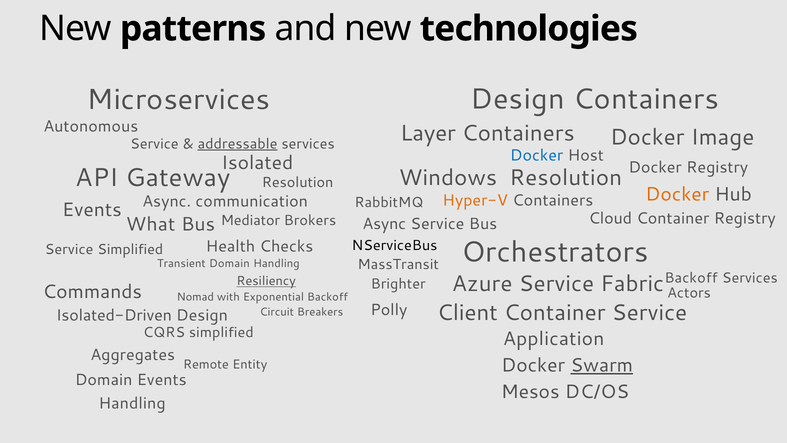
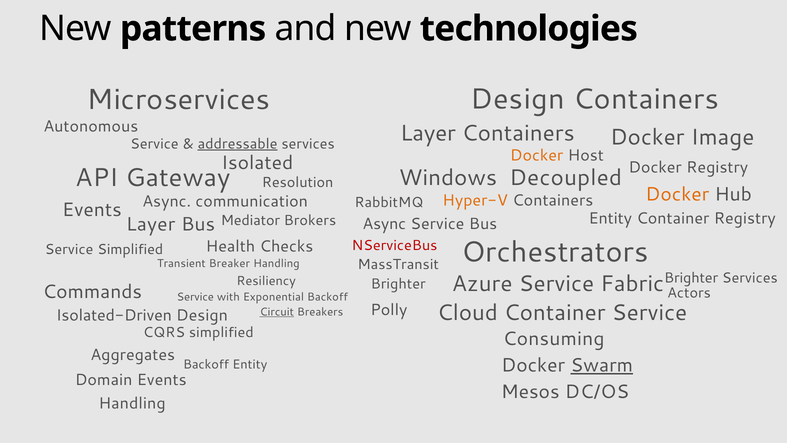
Docker at (537, 155) colour: blue -> orange
Windows Resolution: Resolution -> Decoupled
Cloud at (610, 218): Cloud -> Entity
What at (151, 224): What -> Layer
NServiceBus colour: black -> red
Transient Domain: Domain -> Breaker
Resiliency underline: present -> none
Brighter Backoff: Backoff -> Brighter
Nomad at (195, 297): Nomad -> Service
Client: Client -> Cloud
Circuit underline: none -> present
Application: Application -> Consuming
Remote at (206, 364): Remote -> Backoff
